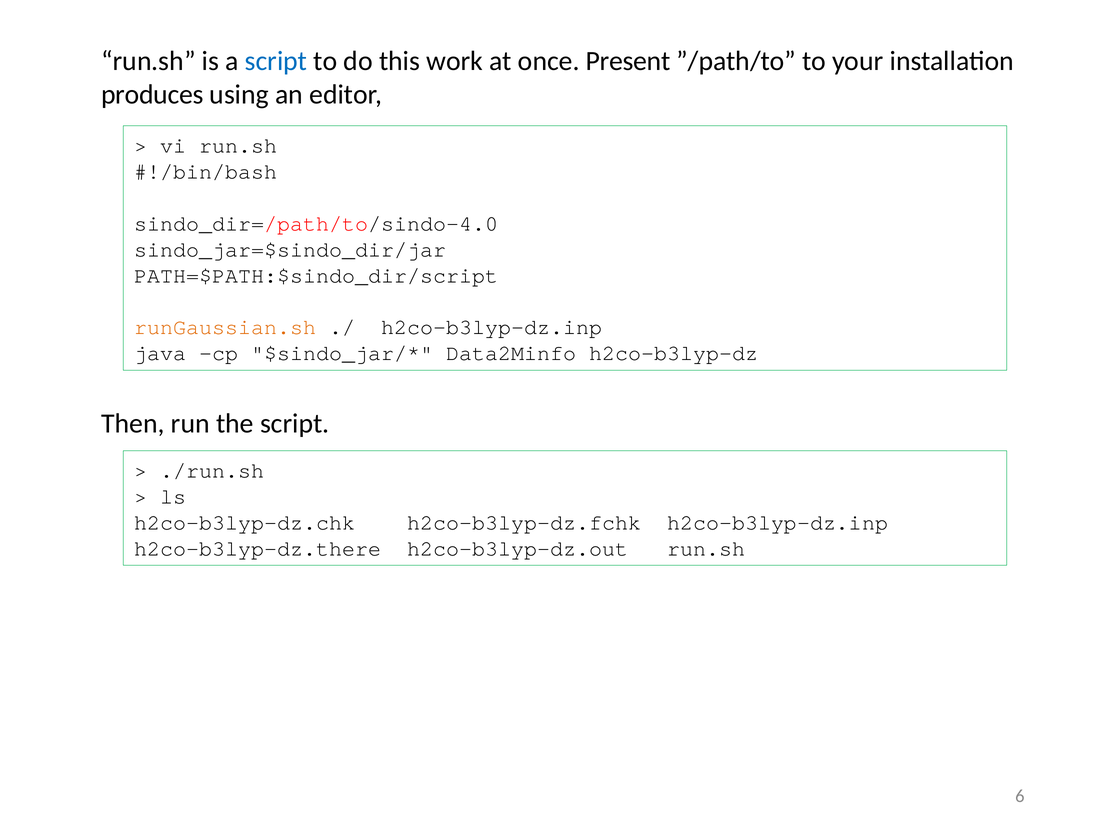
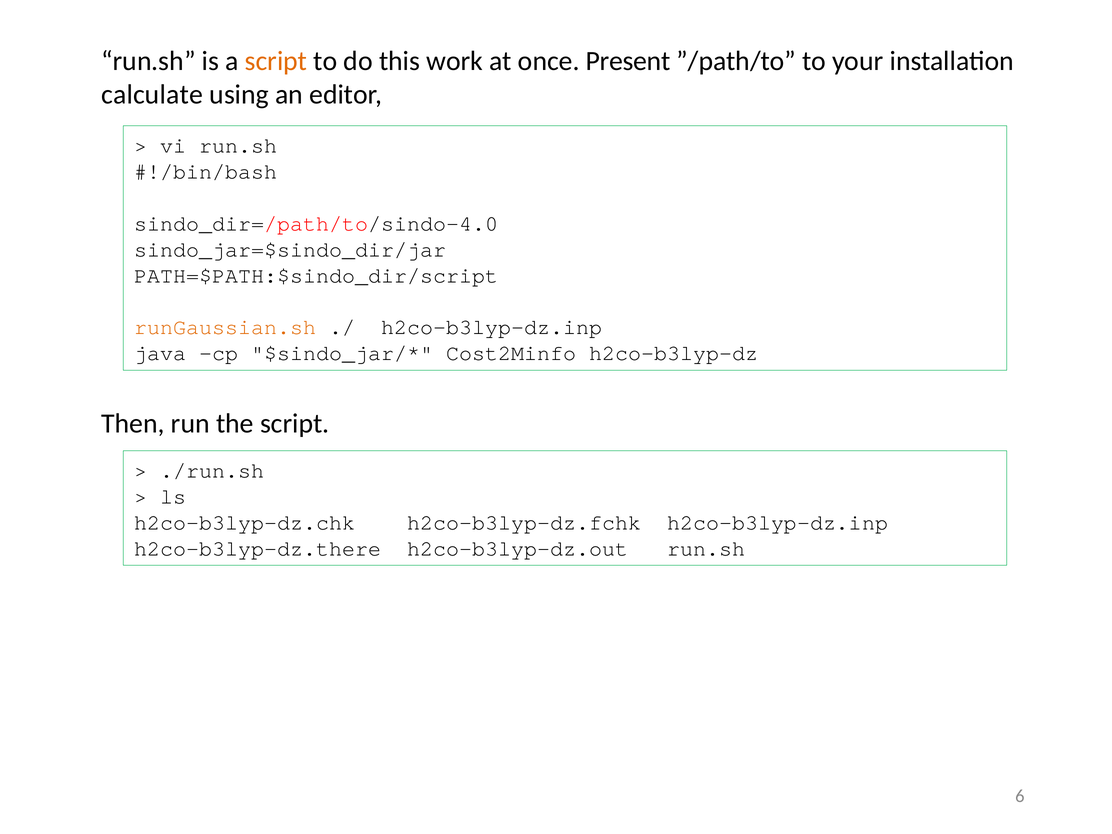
script at (276, 61) colour: blue -> orange
produces: produces -> calculate
Data2Minfo: Data2Minfo -> Cost2Minfo
